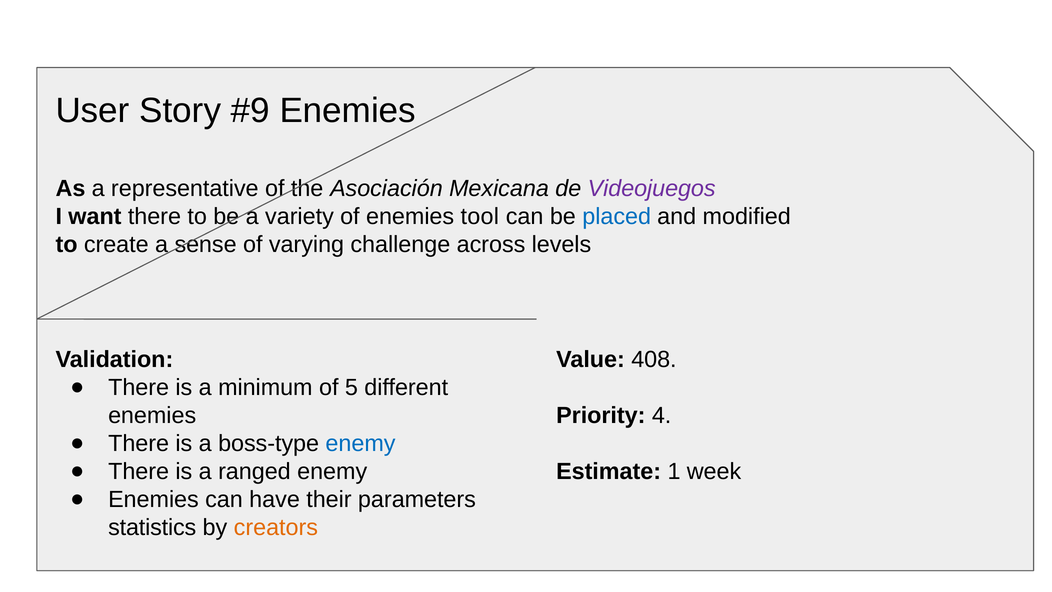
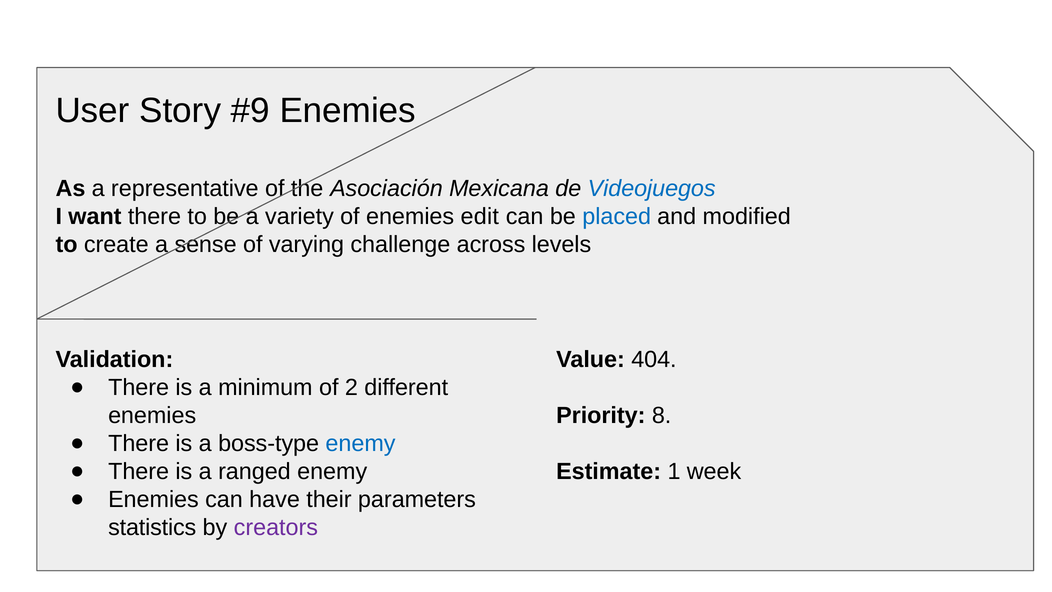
Videojuegos colour: purple -> blue
tool: tool -> edit
408: 408 -> 404
5: 5 -> 2
4: 4 -> 8
creators colour: orange -> purple
